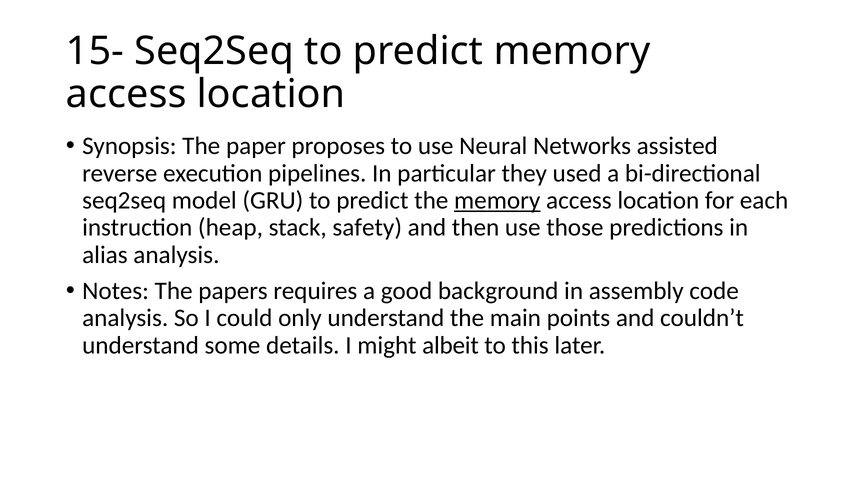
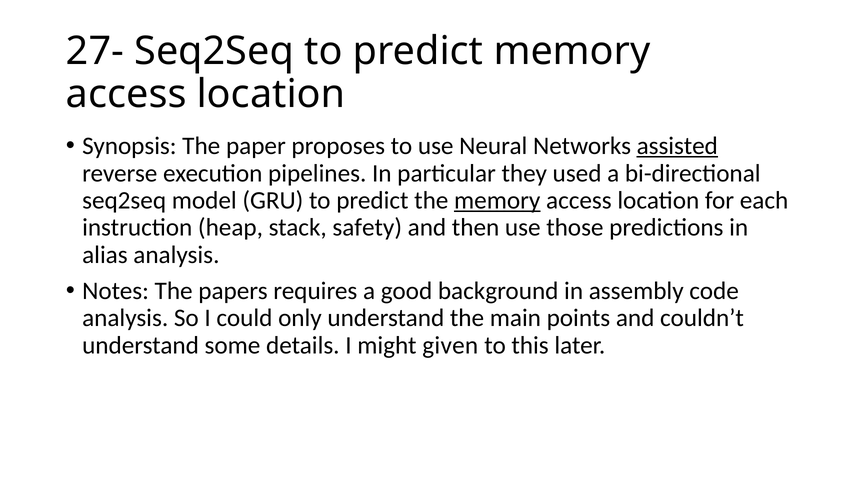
15-: 15- -> 27-
assisted underline: none -> present
albeit: albeit -> given
